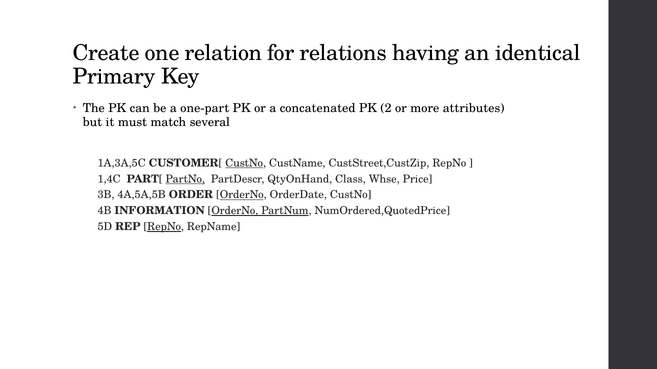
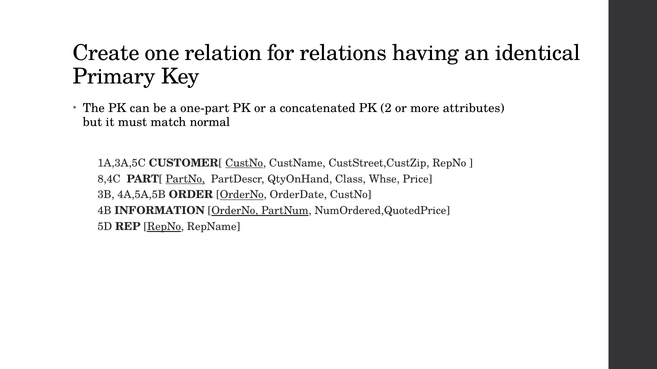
several: several -> normal
1,4C: 1,4C -> 8,4C
